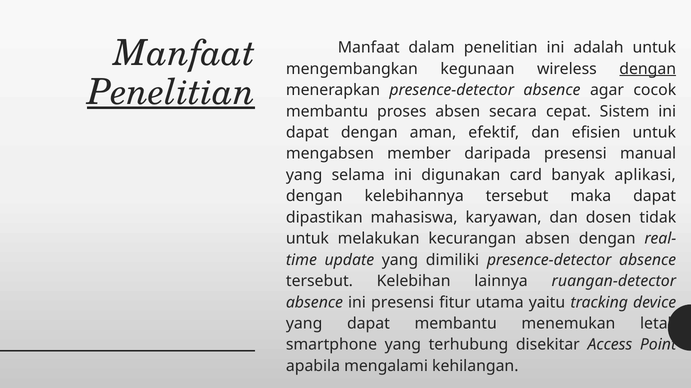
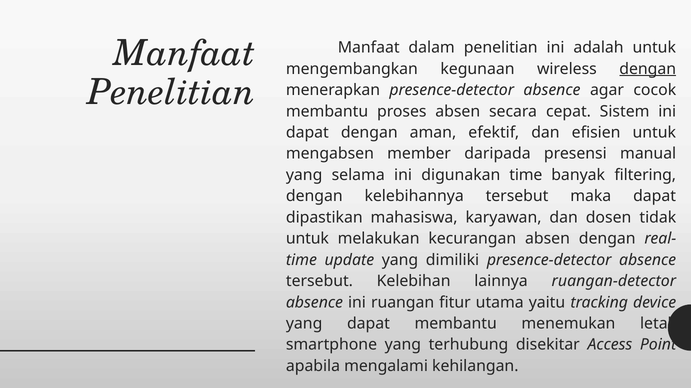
Penelitian at (171, 92) underline: present -> none
digunakan card: card -> time
aplikasi: aplikasi -> filtering
ini presensi: presensi -> ruangan
